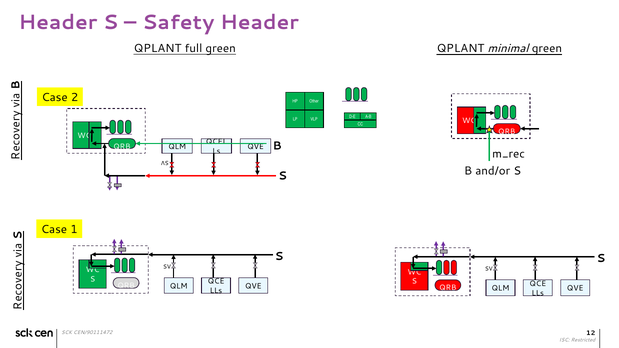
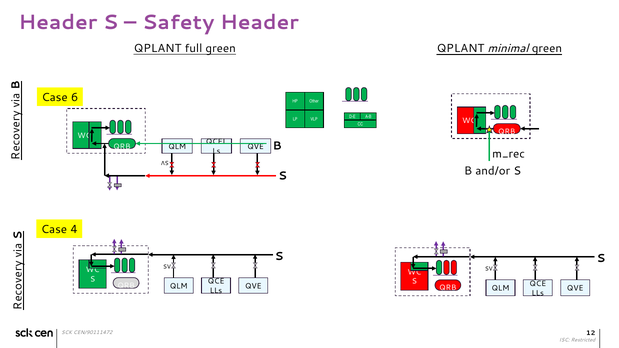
2: 2 -> 6
1: 1 -> 4
